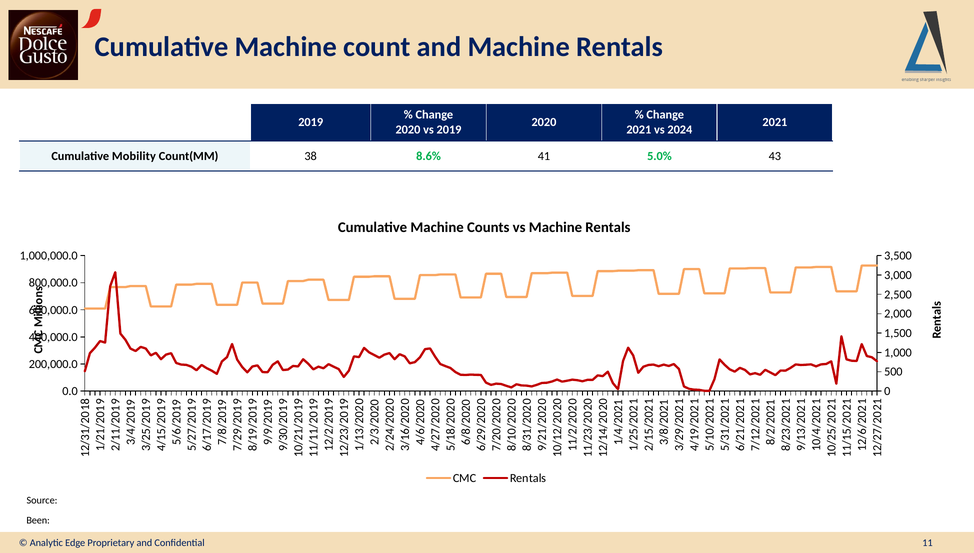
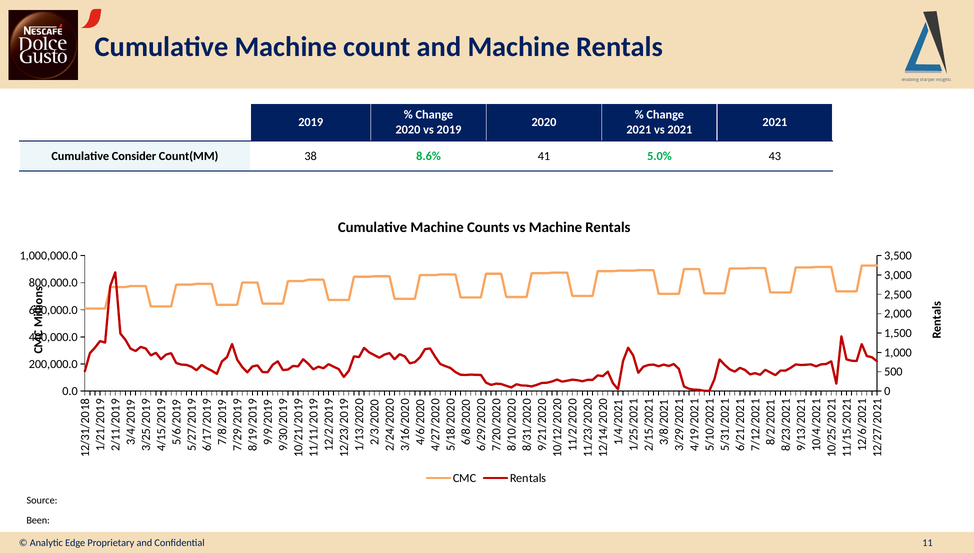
vs 2024: 2024 -> 2021
Mobility: Mobility -> Consider
